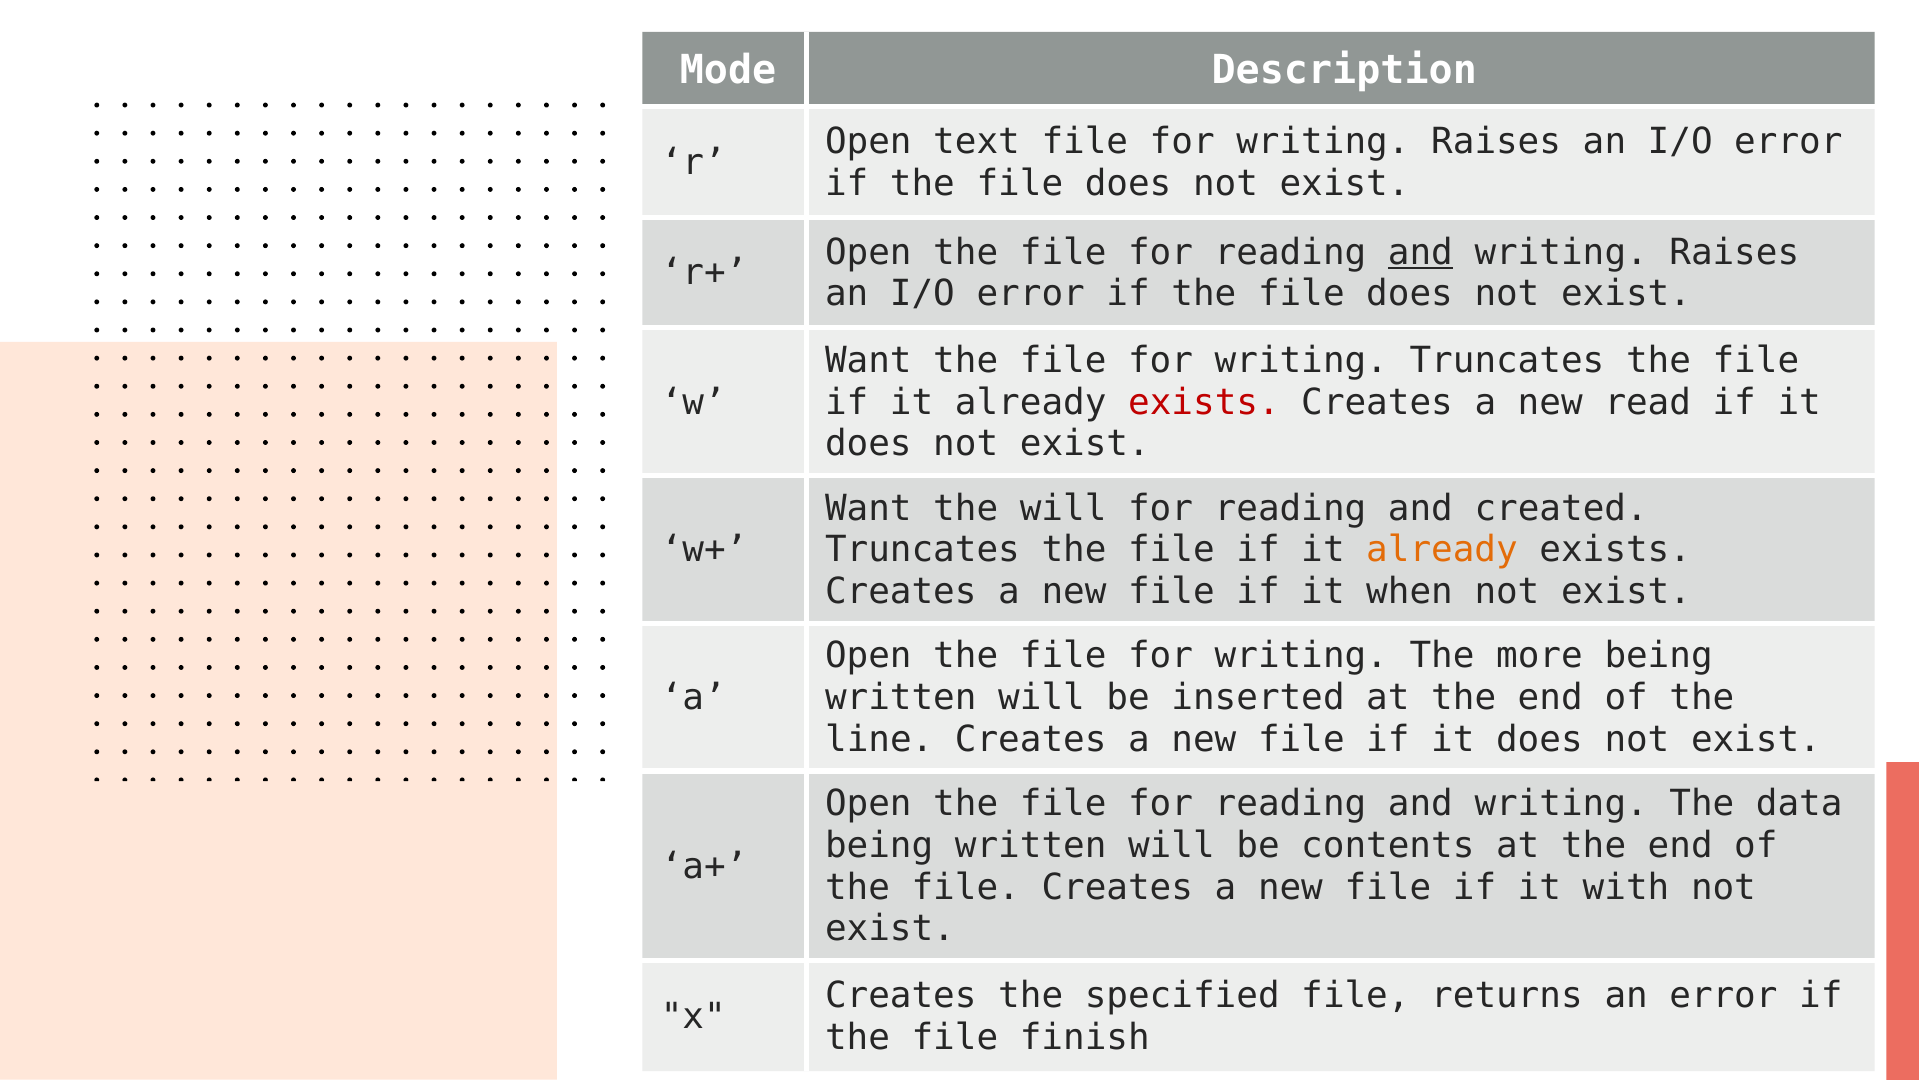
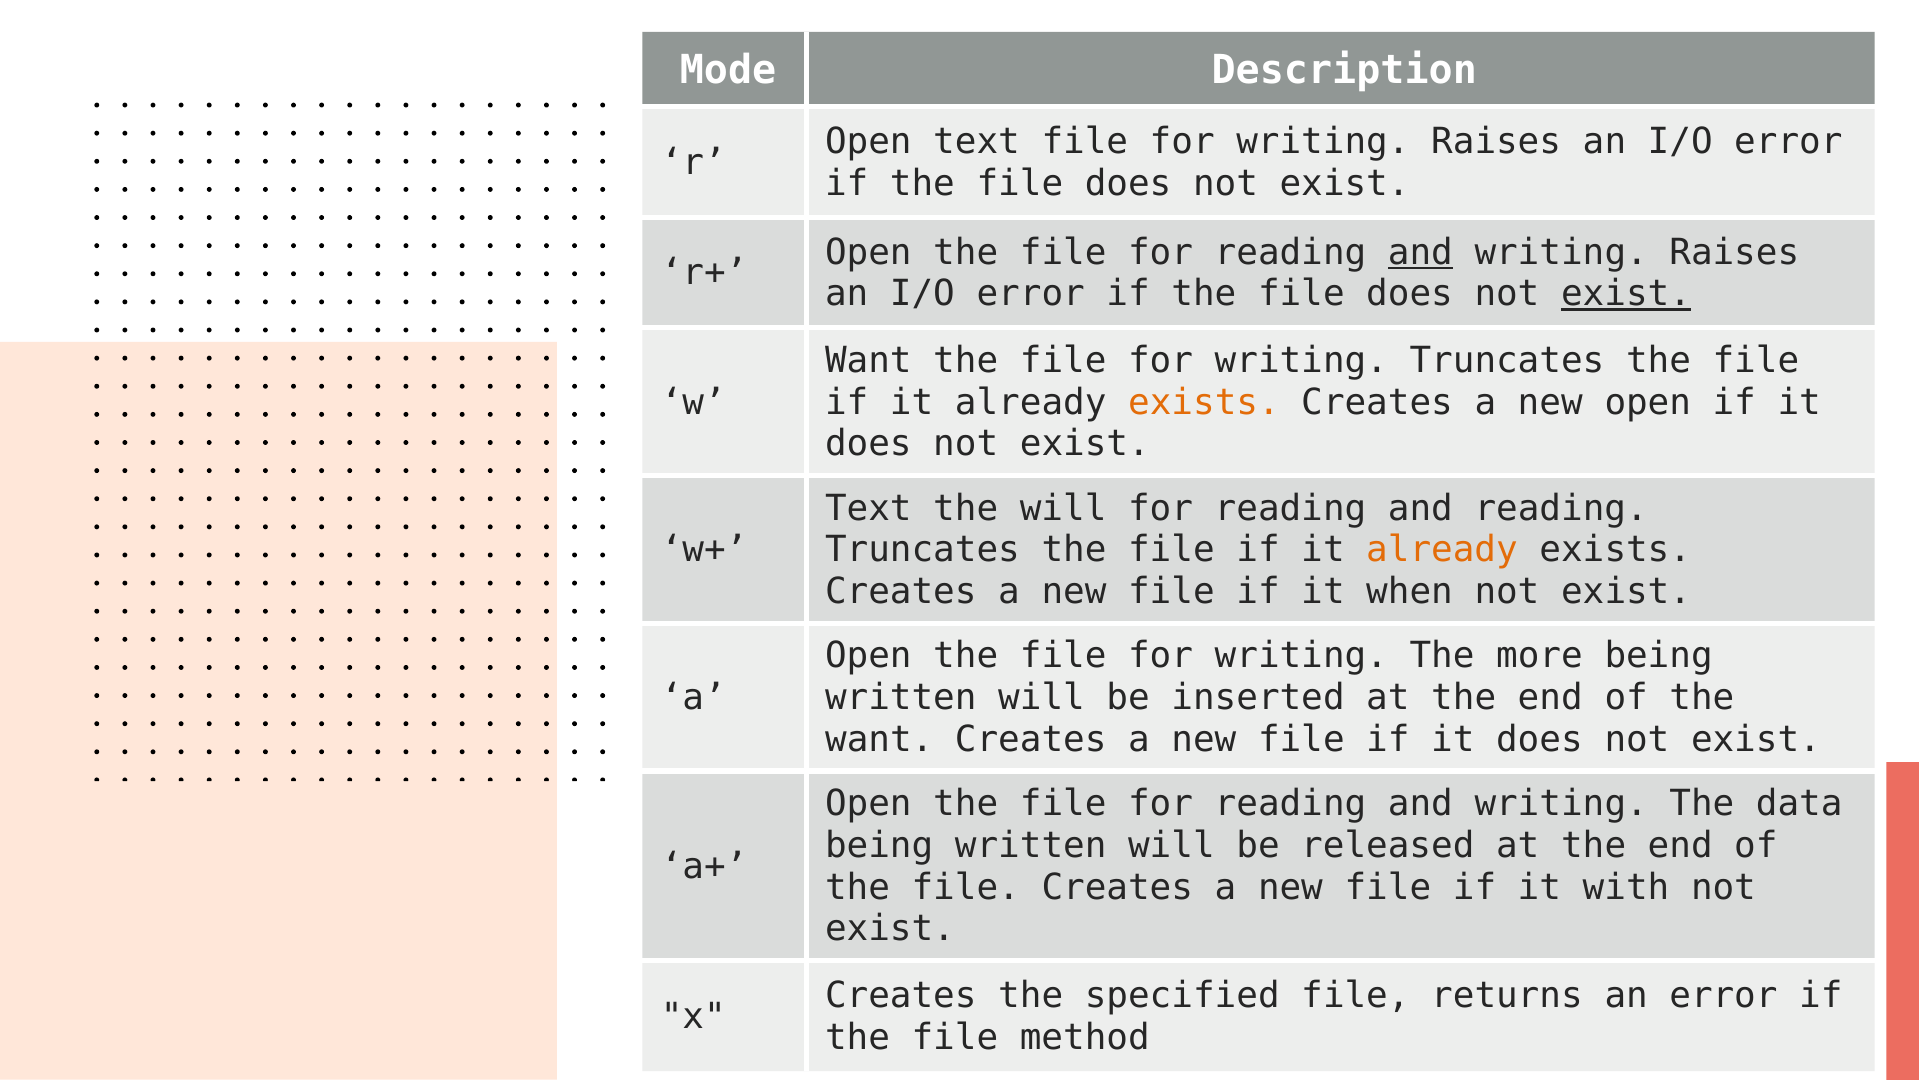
exist at (1626, 294) underline: none -> present
exists at (1204, 402) colour: red -> orange
new read: read -> open
Want at (868, 508): Want -> Text
and created: created -> reading
line at (879, 739): line -> want
contents: contents -> released
finish: finish -> method
